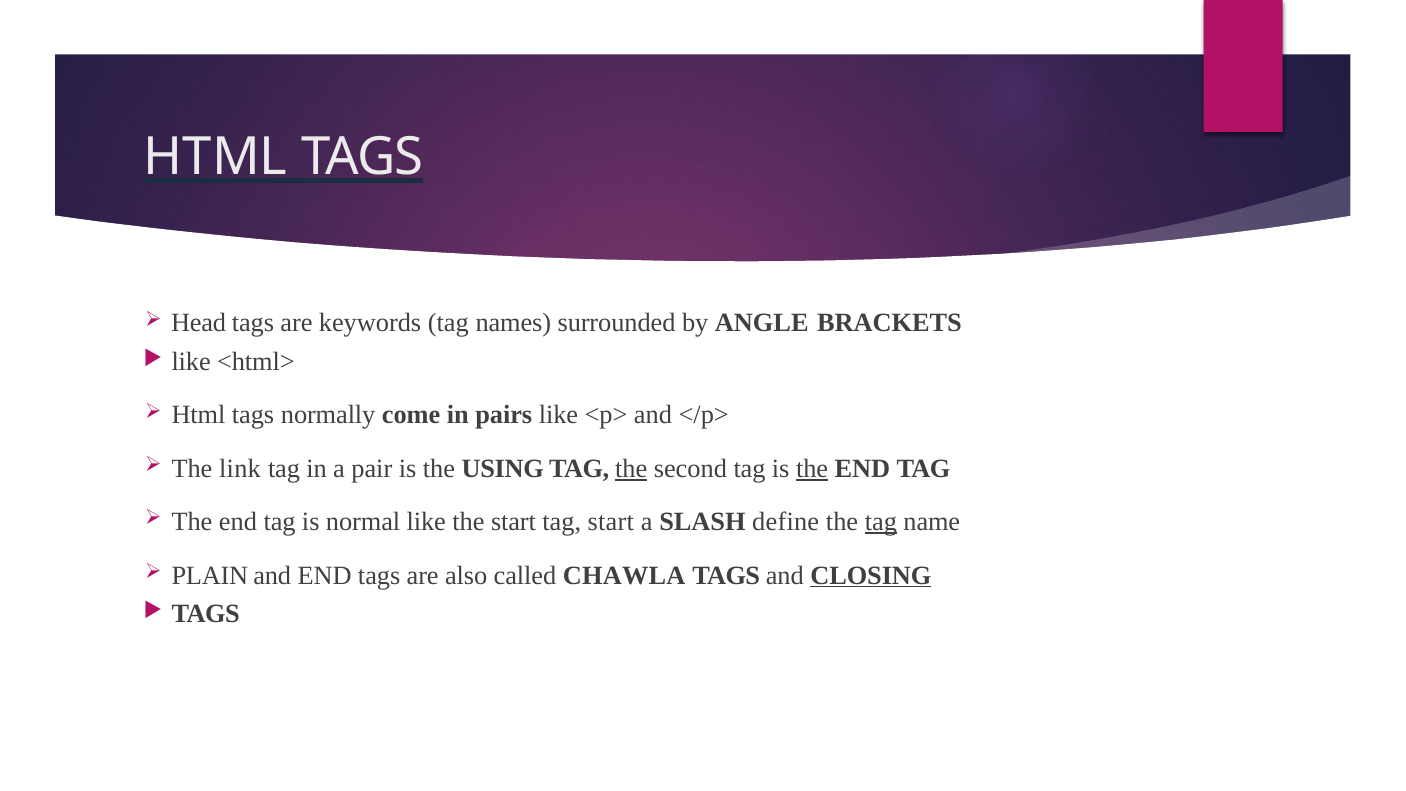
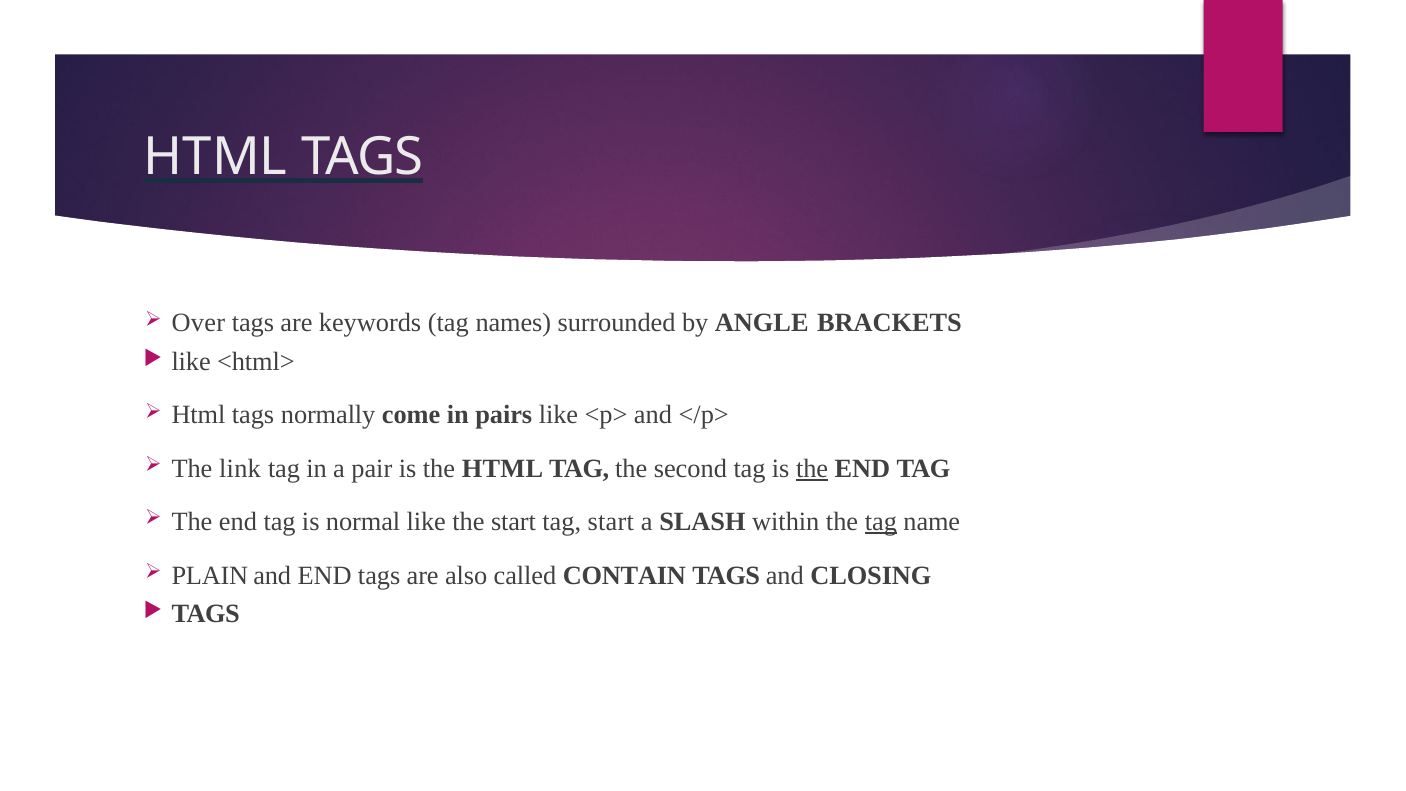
Head: Head -> Over
the USING: USING -> HTML
the at (631, 469) underline: present -> none
define: define -> within
CHAWLA: CHAWLA -> CONTAIN
CLOSING underline: present -> none
